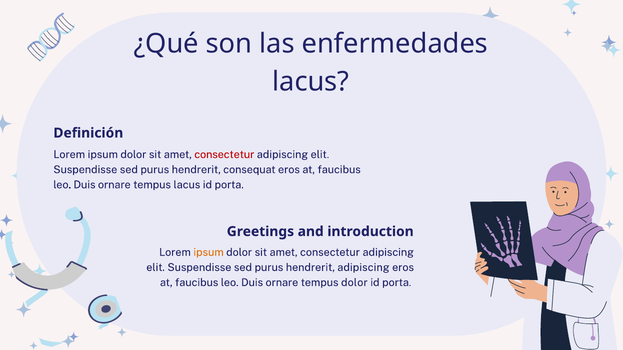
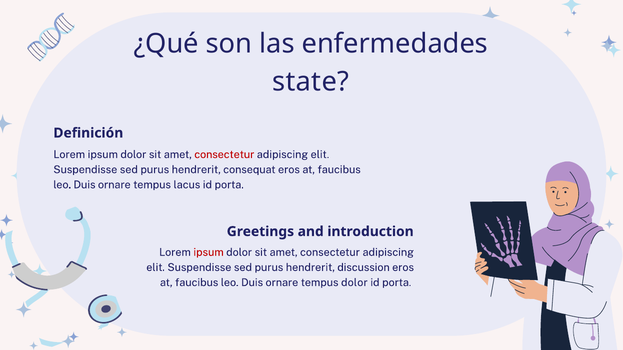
lacus at (311, 82): lacus -> state
ipsum at (209, 253) colour: orange -> red
hendrerit adipiscing: adipiscing -> discussion
